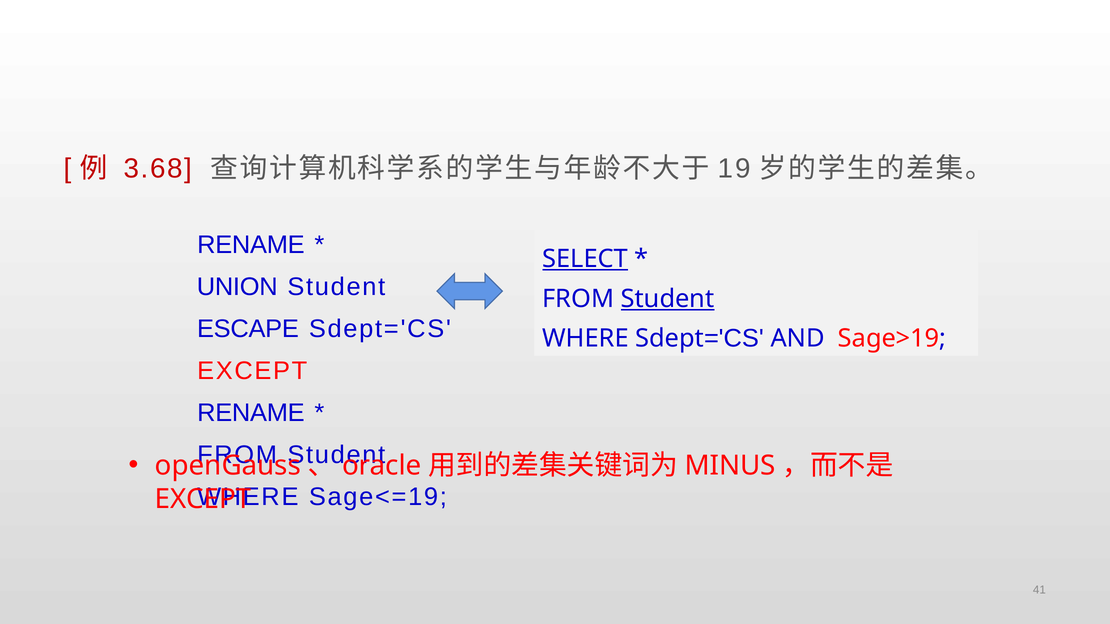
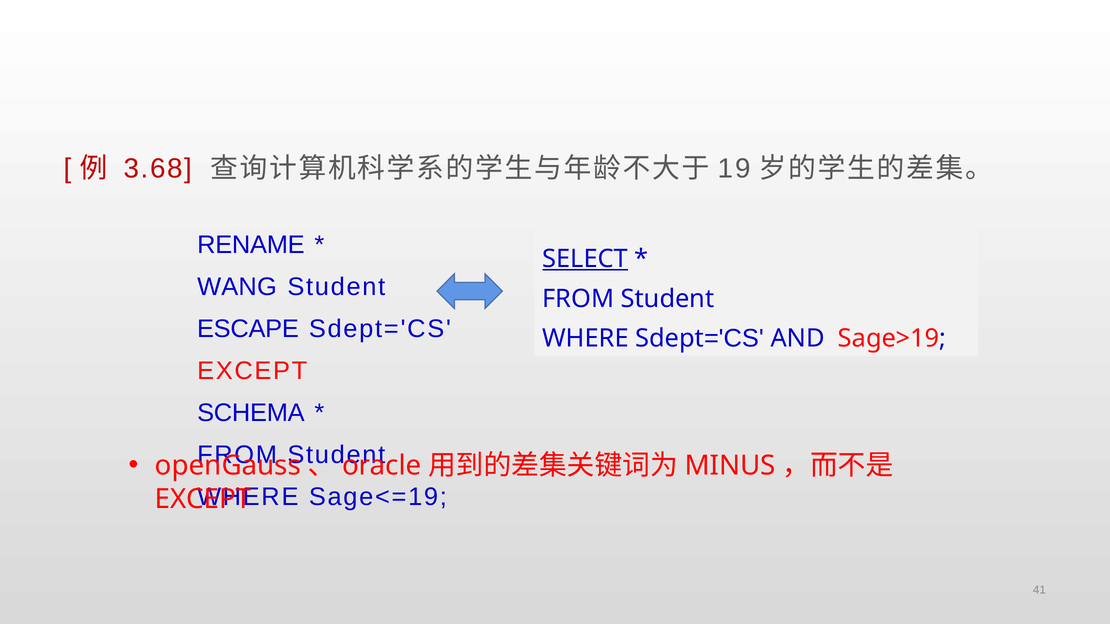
UNION: UNION -> WANG
Student at (668, 299) underline: present -> none
RENAME at (251, 413): RENAME -> SCHEMA
